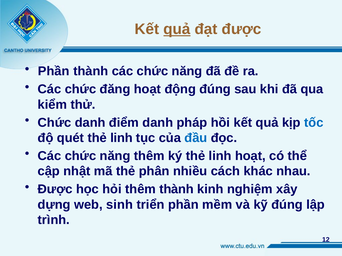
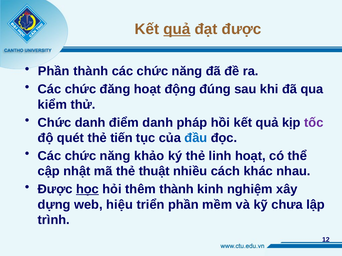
tốc colour: blue -> purple
quét thẻ linh: linh -> tiến
năng thêm: thêm -> khảo
phân: phân -> thuật
học underline: none -> present
sinh: sinh -> hiệu
kỹ đúng: đúng -> chưa
